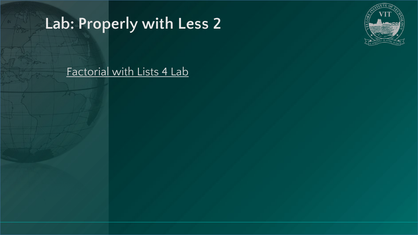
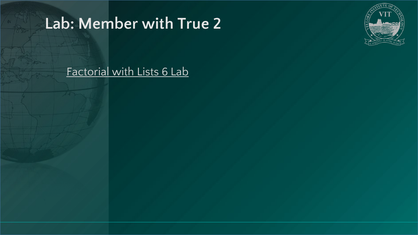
Properly: Properly -> Member
Less: Less -> True
4: 4 -> 6
